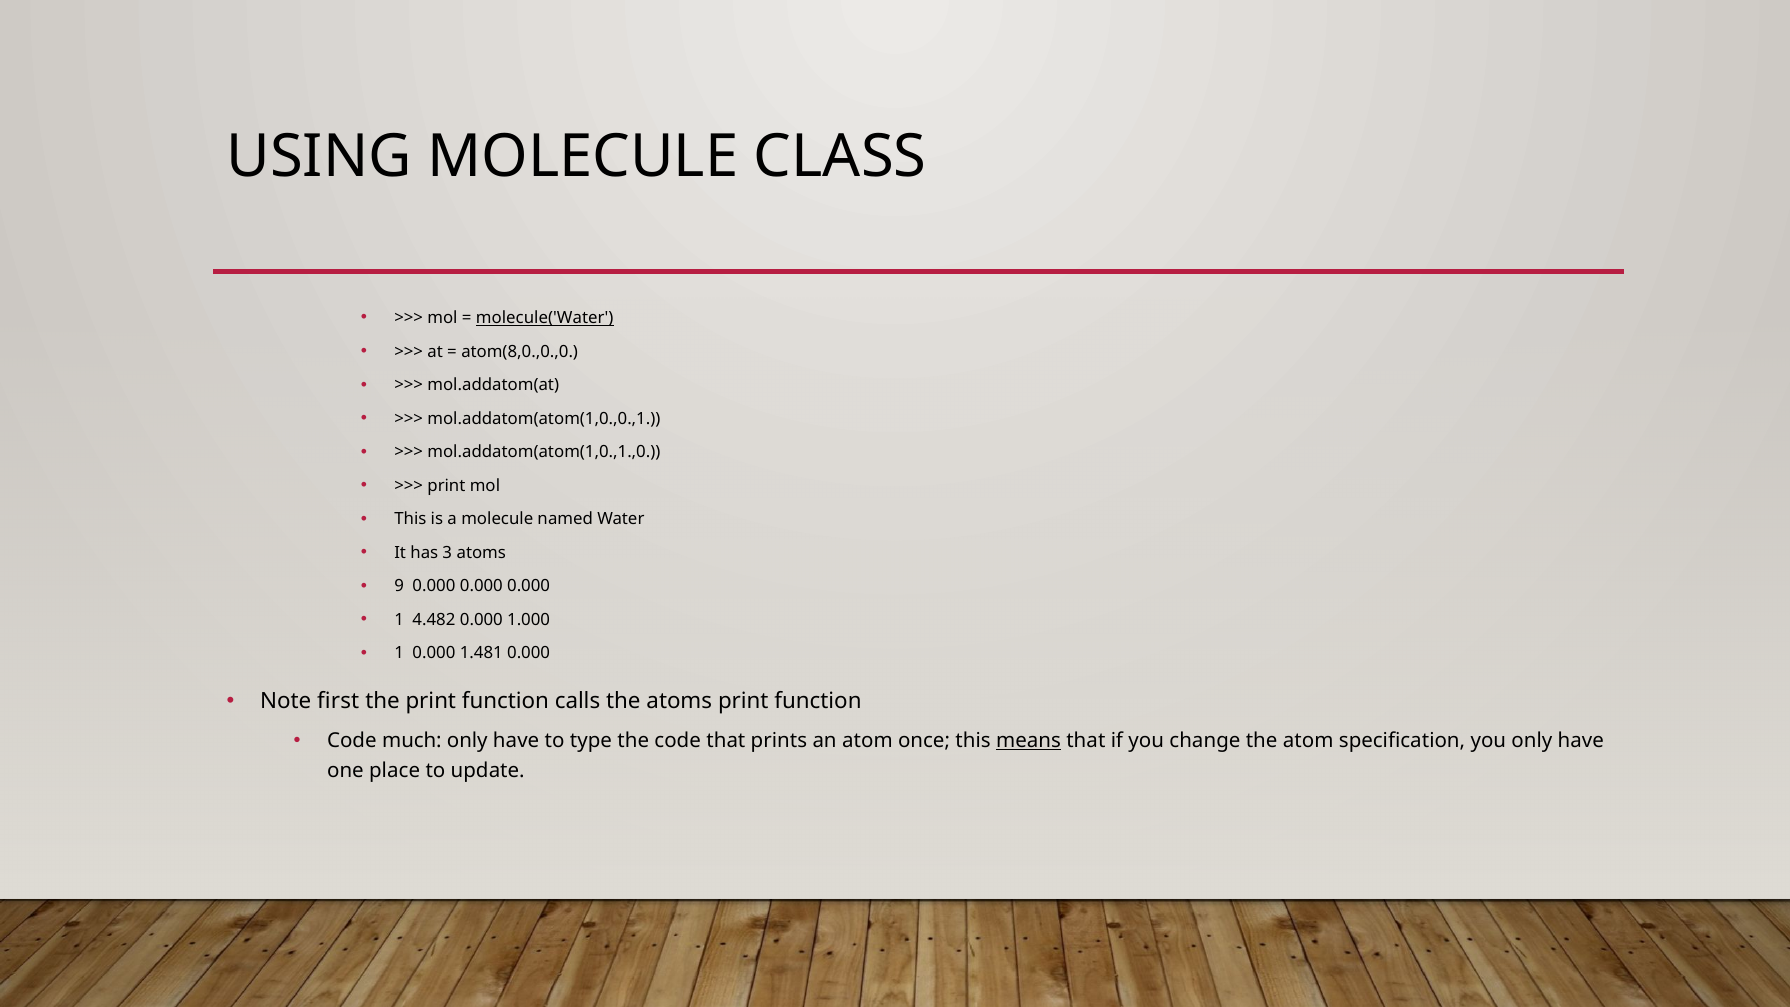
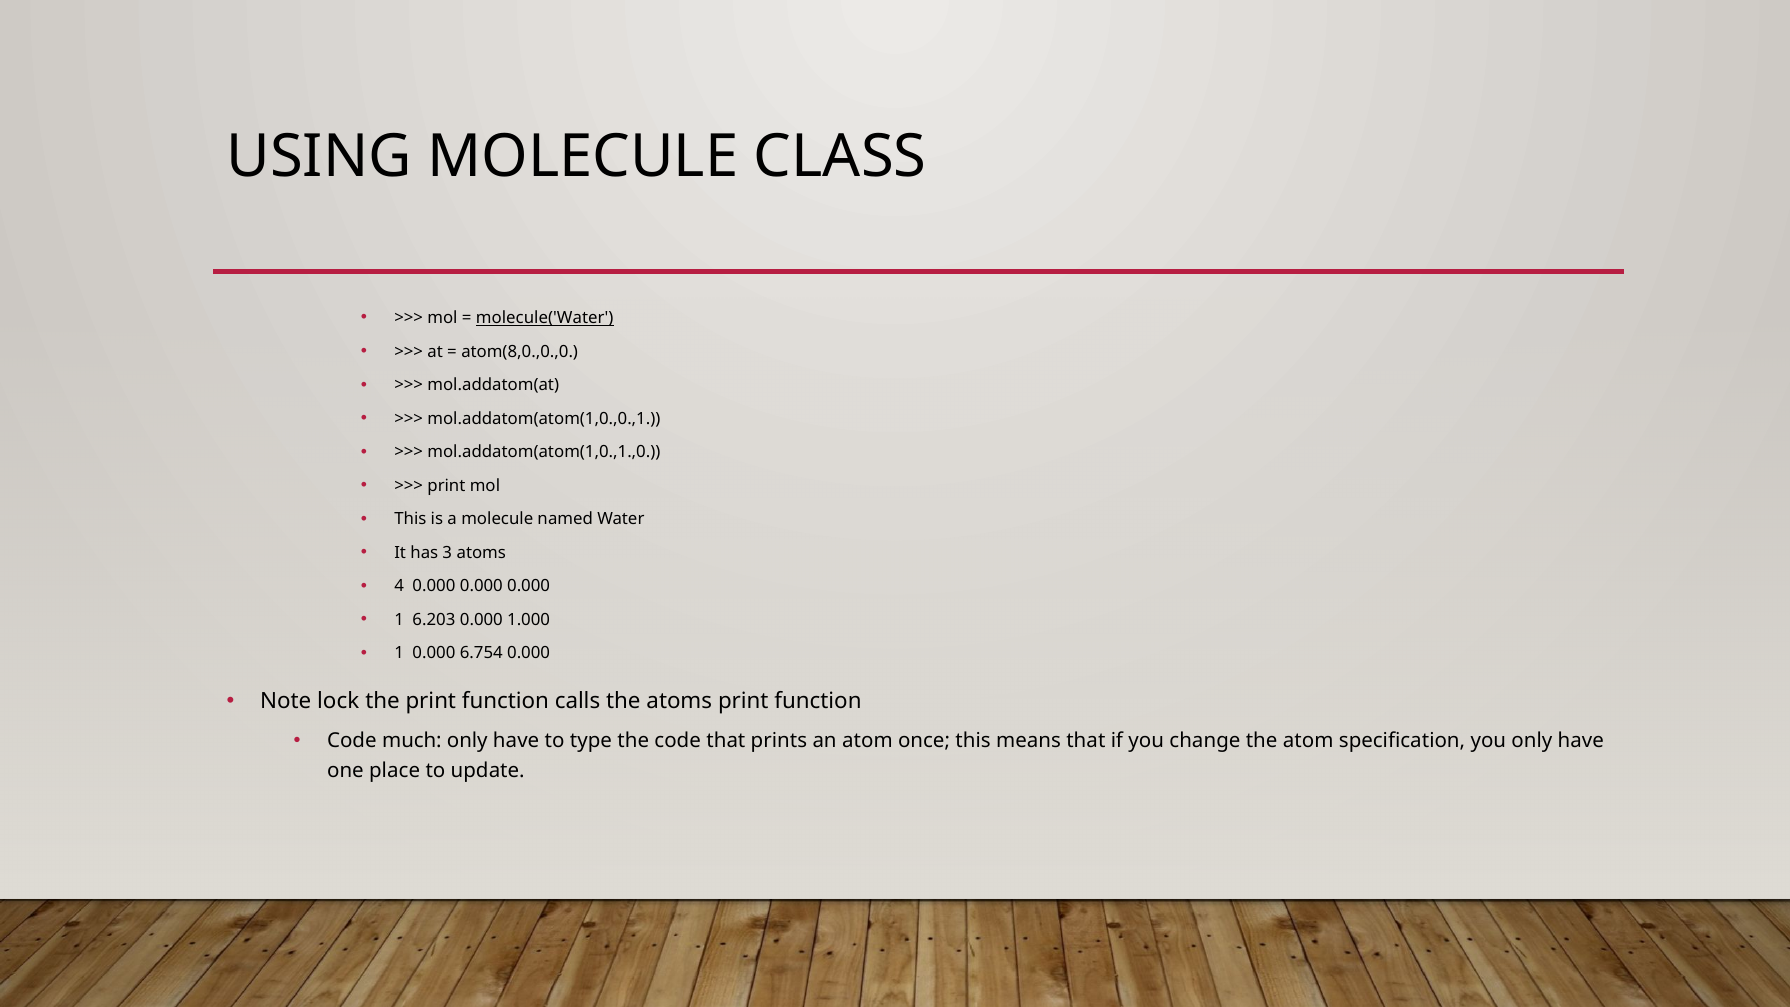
9: 9 -> 4
4.482: 4.482 -> 6.203
1.481: 1.481 -> 6.754
first: first -> lock
means underline: present -> none
